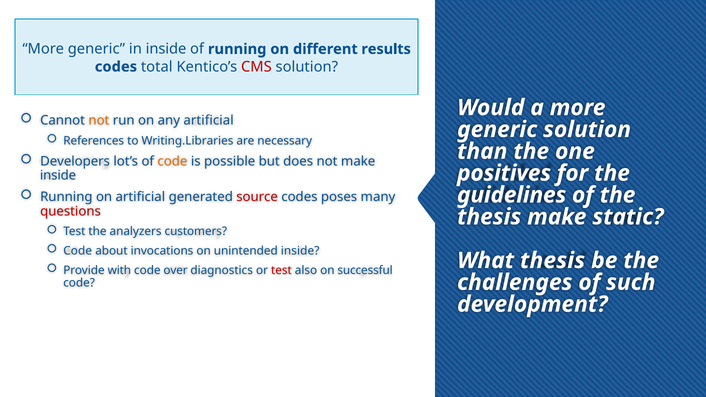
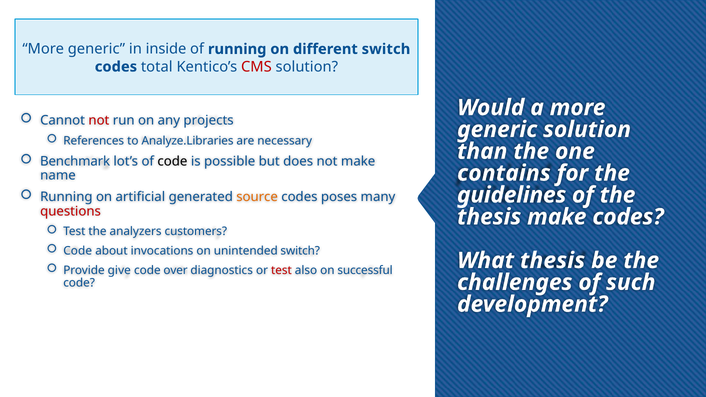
different results: results -> switch
not at (99, 120) colour: orange -> red
any artificial: artificial -> projects
Writing.Libraries: Writing.Libraries -> Analyze.Libraries
Developers: Developers -> Benchmark
code at (172, 161) colour: orange -> black
positives: positives -> contains
inside at (58, 176): inside -> name
source colour: red -> orange
make static: static -> codes
unintended inside: inside -> switch
with: with -> give
